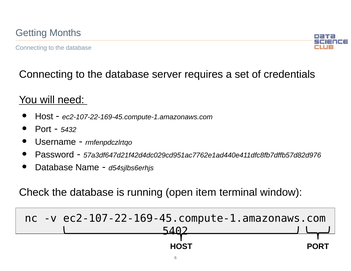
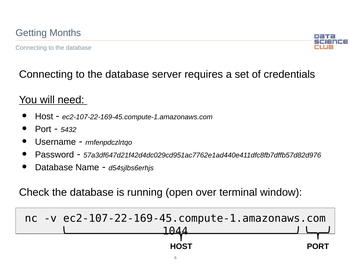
item: item -> over
5402: 5402 -> 1044
